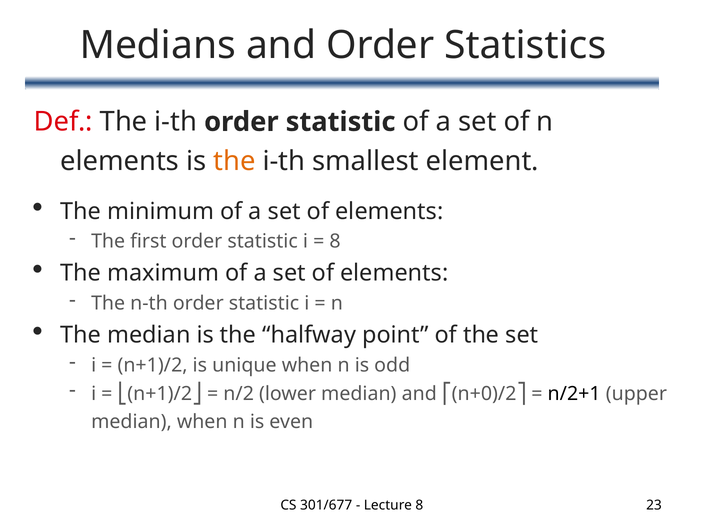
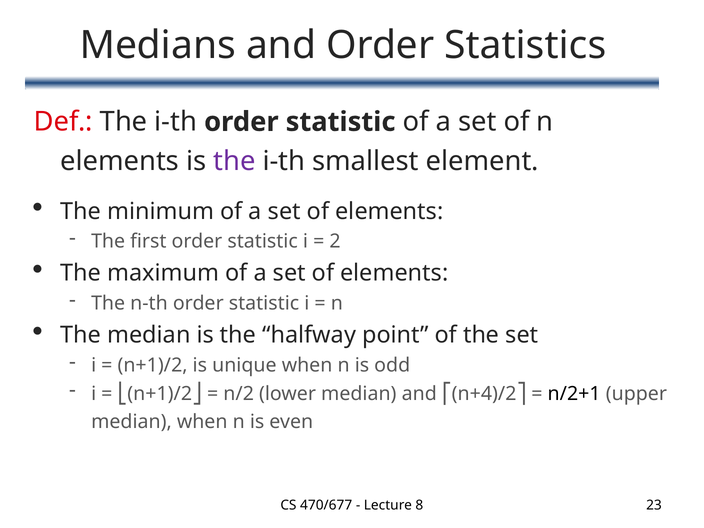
the at (234, 161) colour: orange -> purple
8 at (335, 241): 8 -> 2
n+0)/2: n+0)/2 -> n+4)/2
301/677: 301/677 -> 470/677
